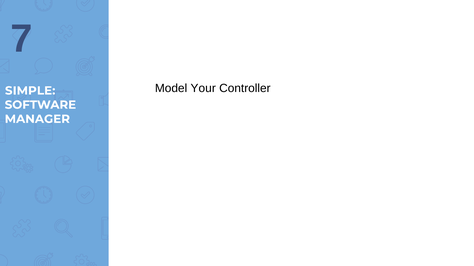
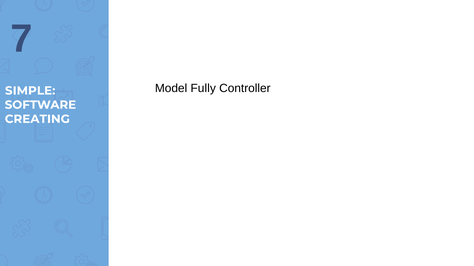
Your: Your -> Fully
MANAGER: MANAGER -> CREATING
